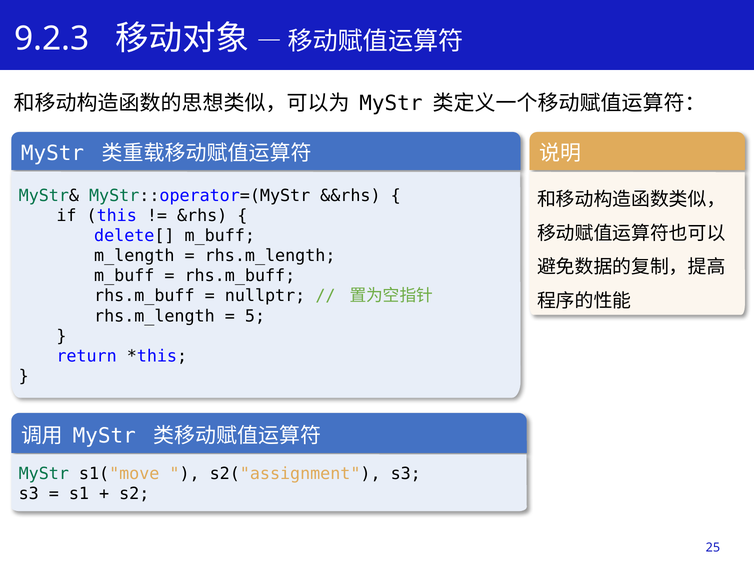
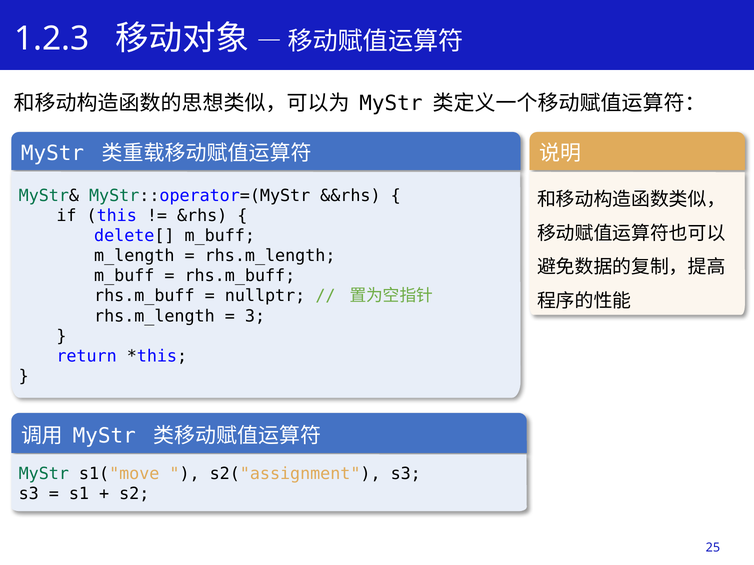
9.2.3: 9.2.3 -> 1.2.3
5: 5 -> 3
